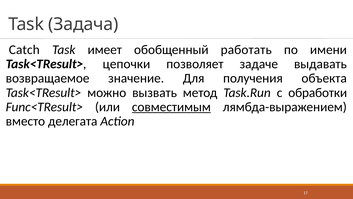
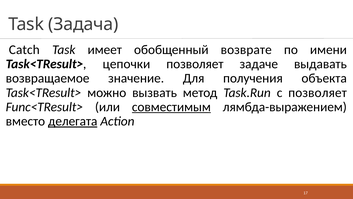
работать: работать -> возврате
с обработки: обработки -> позволяет
делегата underline: none -> present
